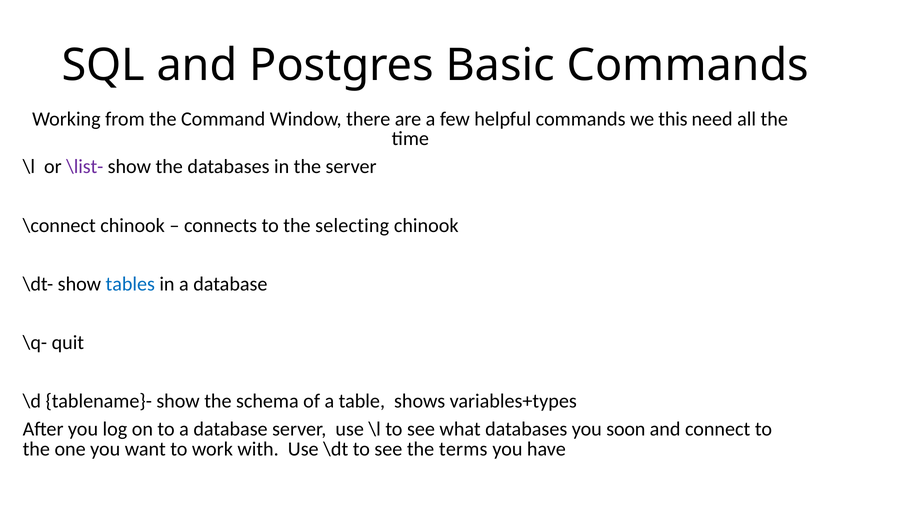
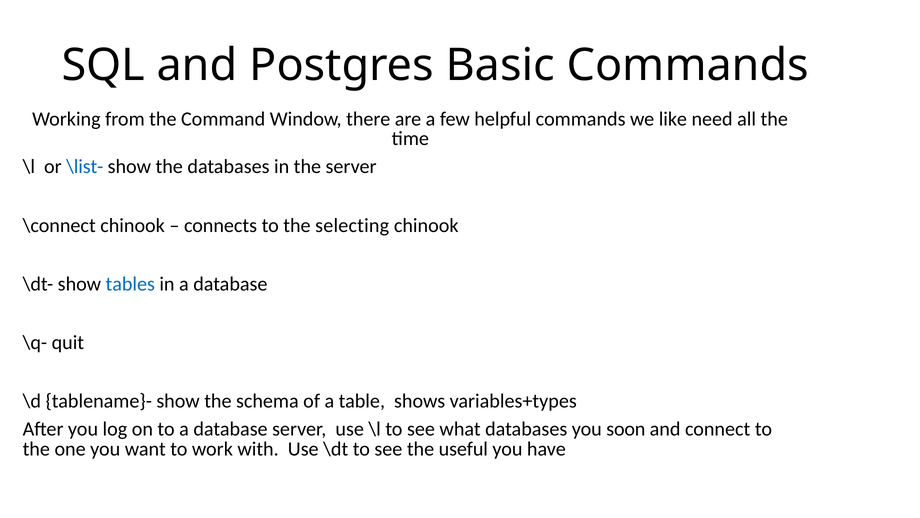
this: this -> like
\list- colour: purple -> blue
terms: terms -> useful
